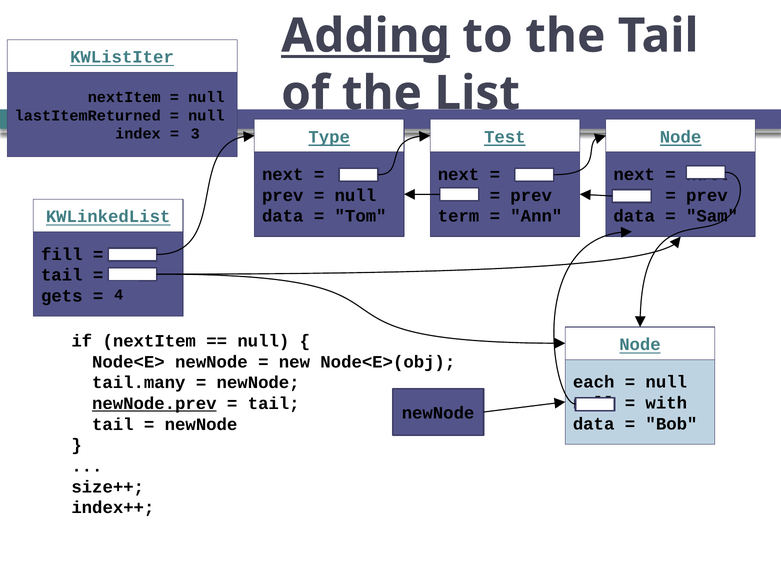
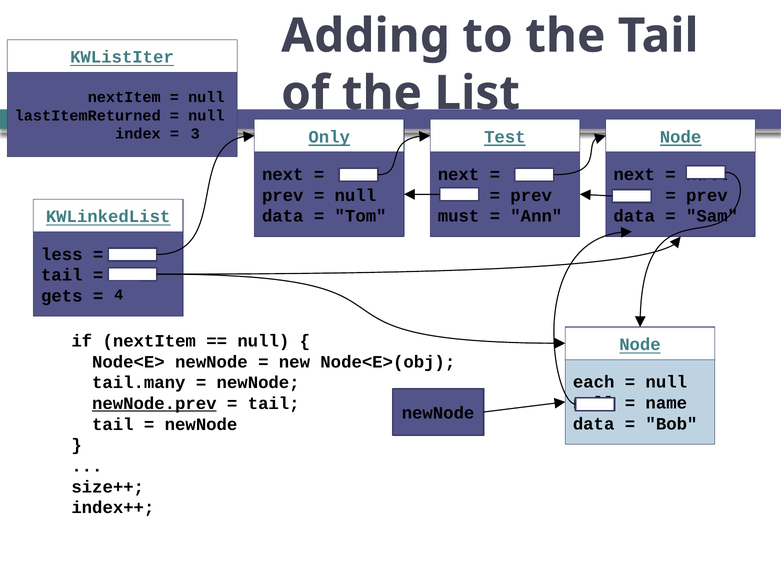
Adding underline: present -> none
Type: Type -> Only
term: term -> must
fill: fill -> less
with: with -> name
